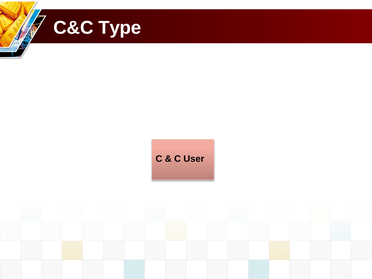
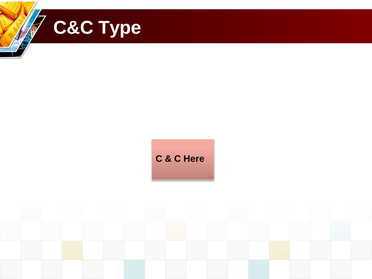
User: User -> Here
